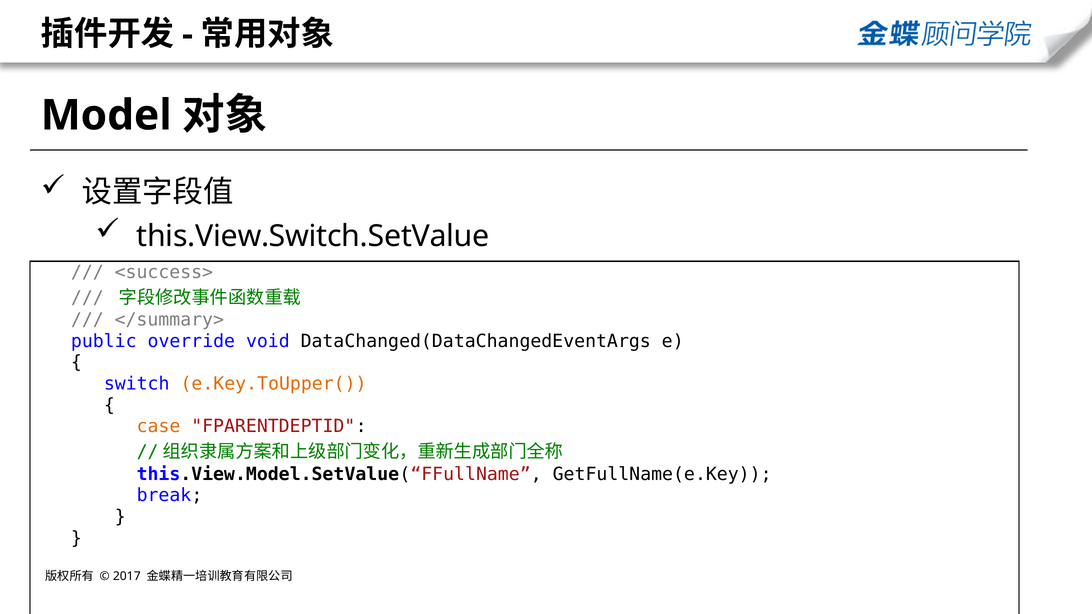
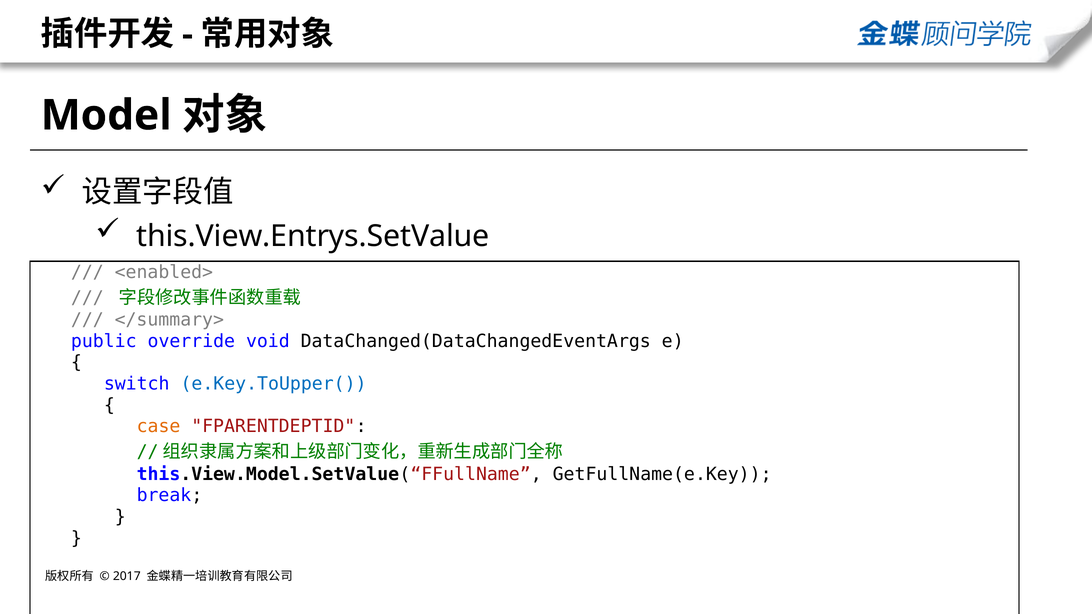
this.View.Switch.SetValue: this.View.Switch.SetValue -> this.View.Entrys.SetValue
<success>: <success> -> <enabled>
e.Key.ToUpper( colour: orange -> blue
